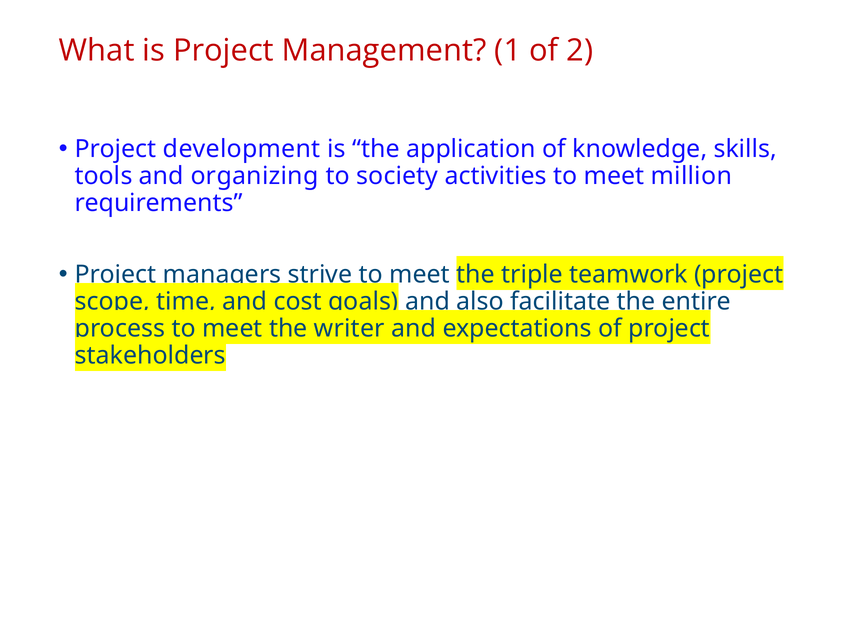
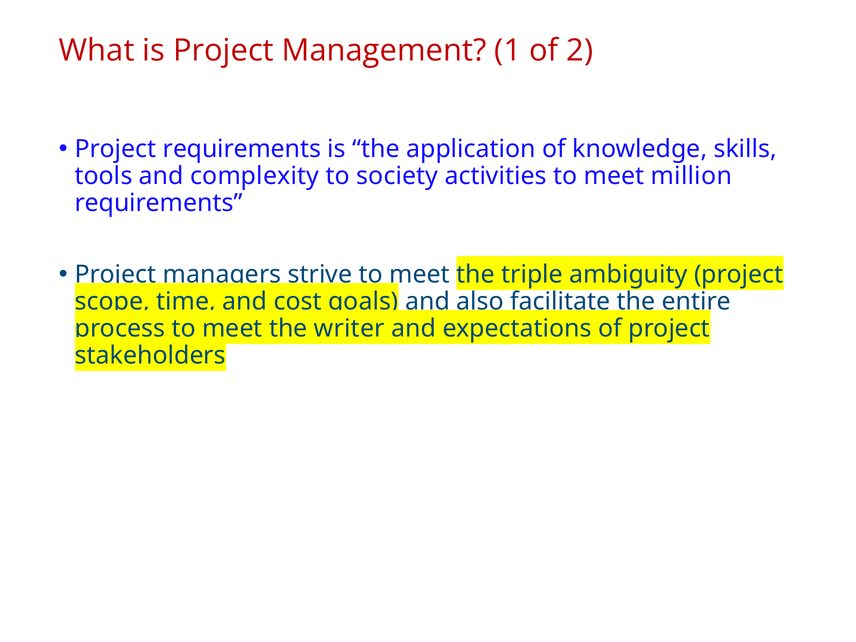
Project development: development -> requirements
organizing: organizing -> complexity
teamwork: teamwork -> ambiguity
